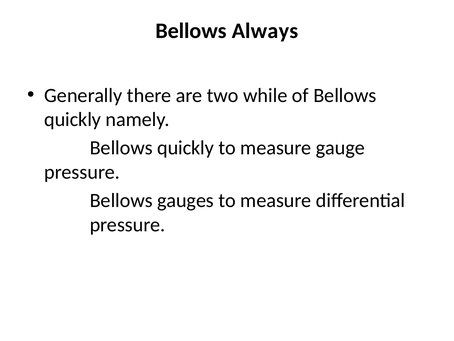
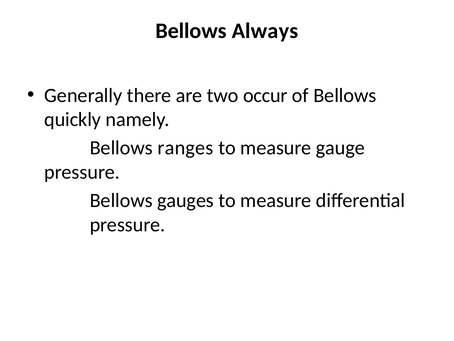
while: while -> occur
quickly at (186, 148): quickly -> ranges
